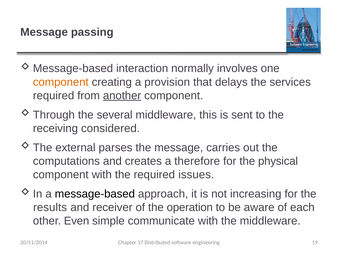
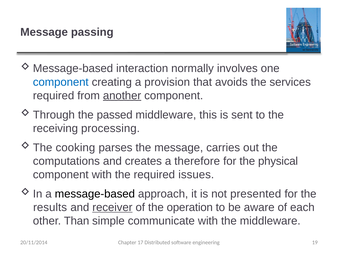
component at (61, 82) colour: orange -> blue
delays: delays -> avoids
several: several -> passed
considered: considered -> processing
external: external -> cooking
increasing: increasing -> presented
receiver underline: none -> present
Even: Even -> Than
